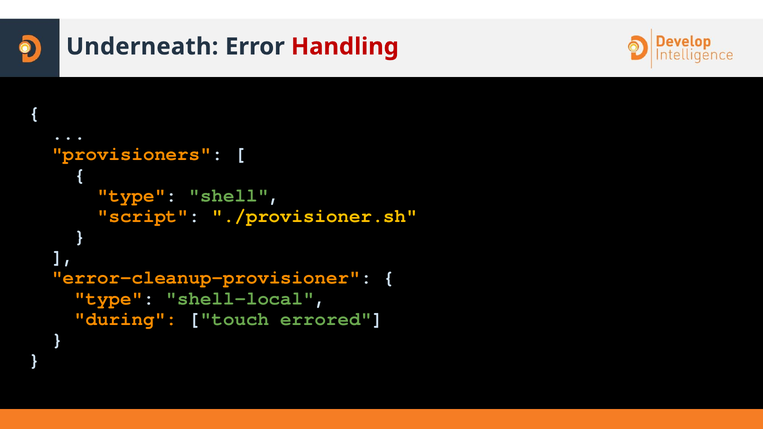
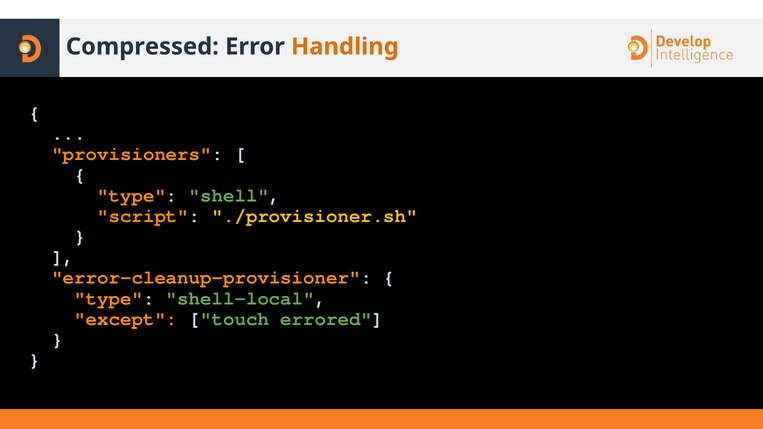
Underneath: Underneath -> Compressed
Handling colour: red -> orange
during: during -> except
